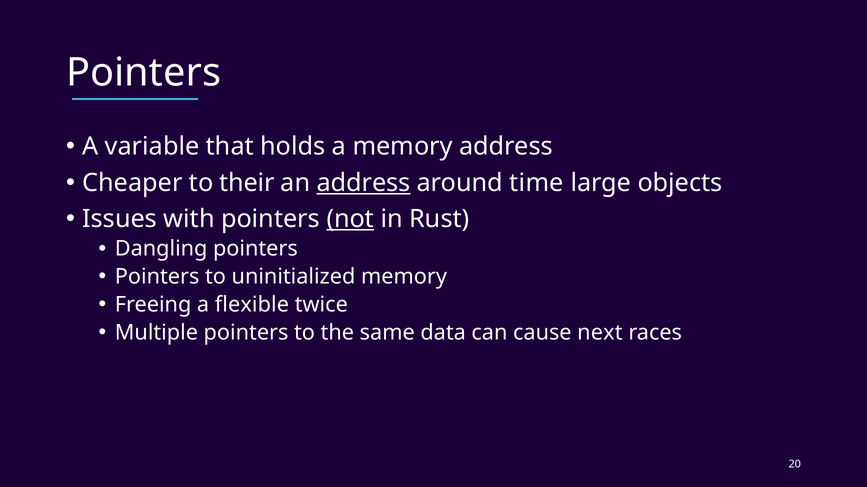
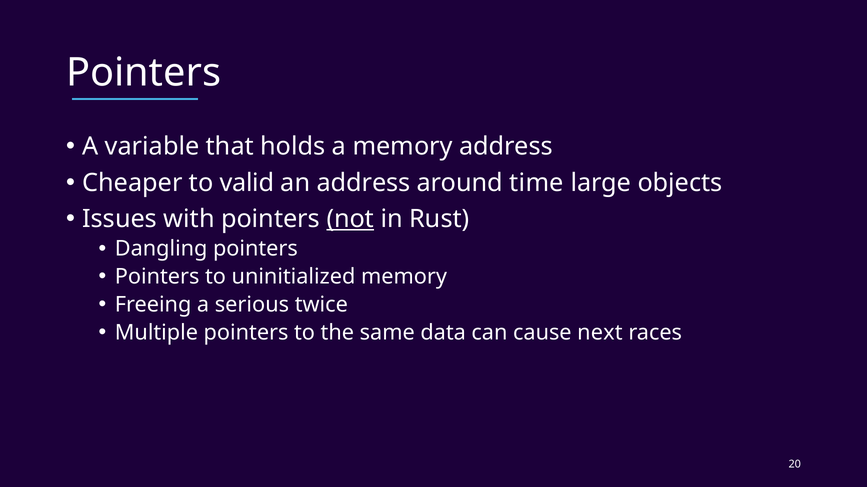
their: their -> valid
address at (364, 183) underline: present -> none
flexible: flexible -> serious
